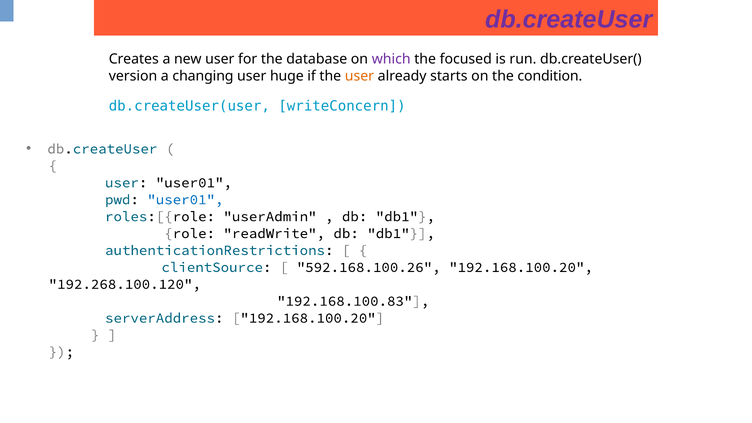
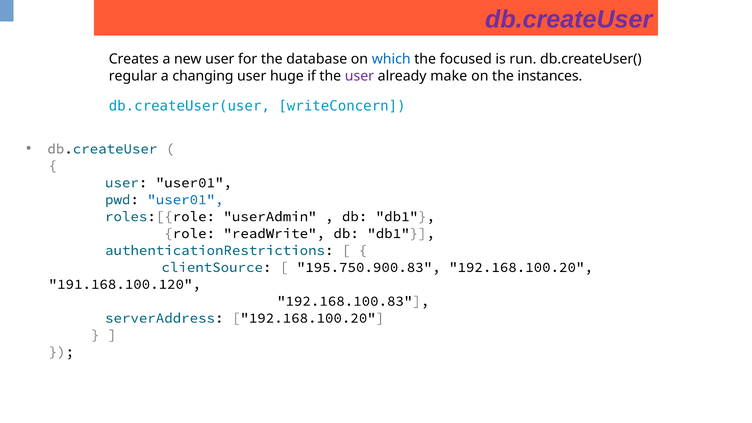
which colour: purple -> blue
version: version -> regular
user at (359, 76) colour: orange -> purple
starts: starts -> make
condition: condition -> instances
592.168.100.26: 592.168.100.26 -> 195.750.900.83
192.268.100.120: 192.268.100.120 -> 191.168.100.120
